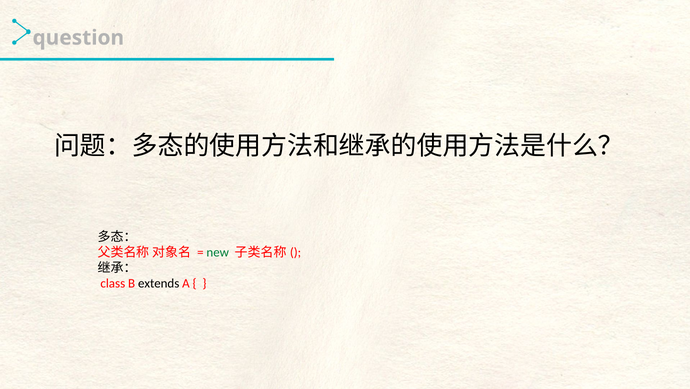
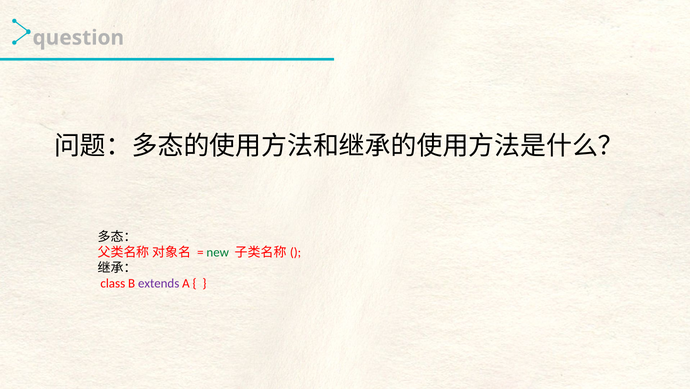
extends colour: black -> purple
